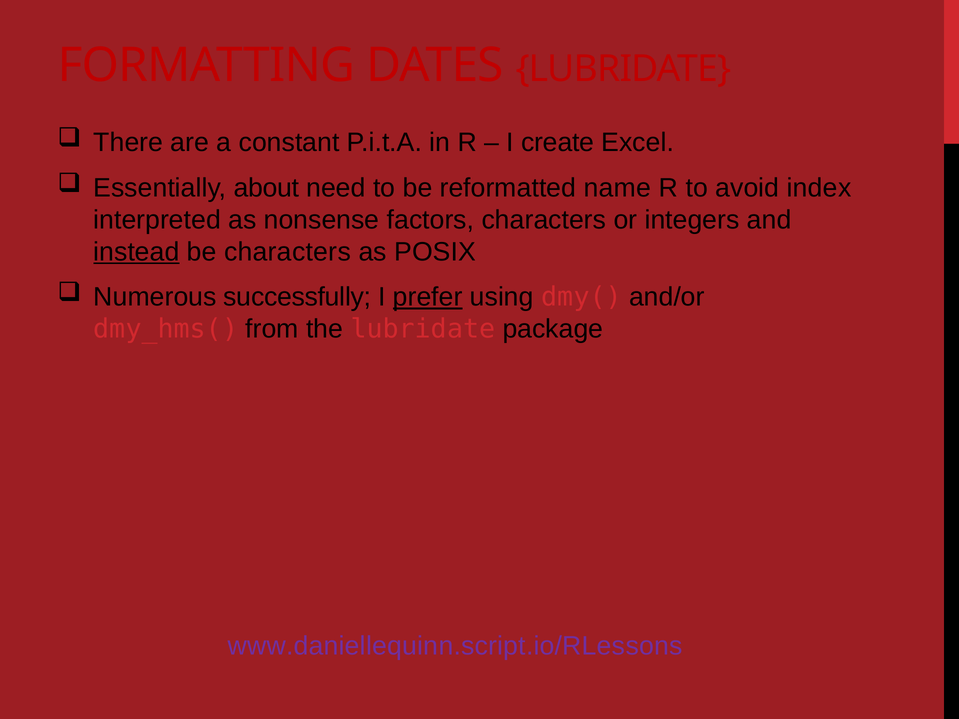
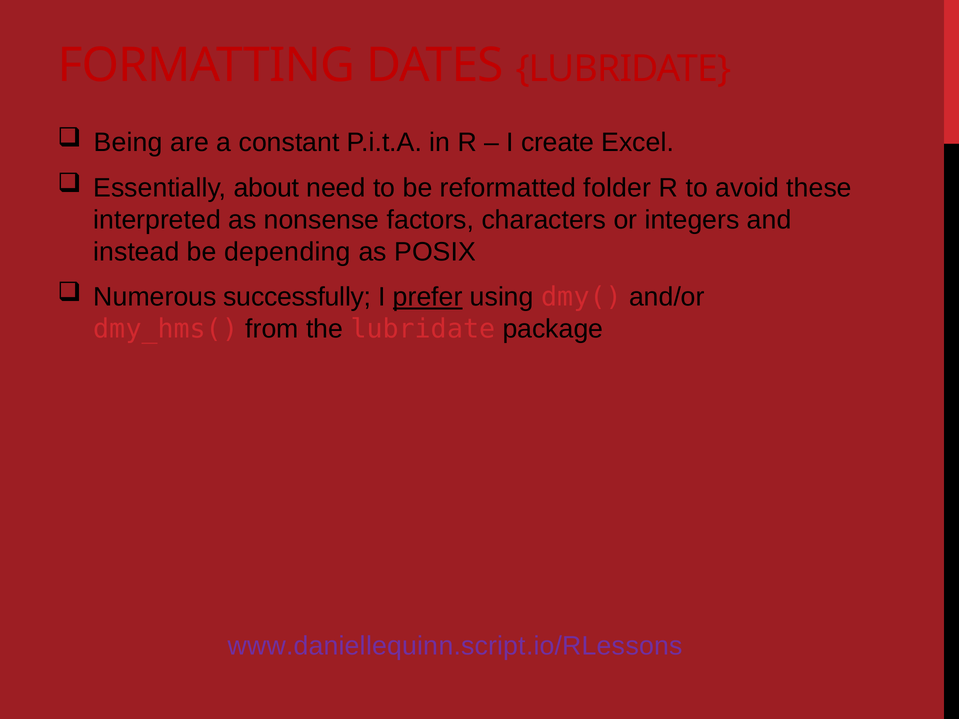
There: There -> Being
name: name -> folder
index: index -> these
instead underline: present -> none
be characters: characters -> depending
